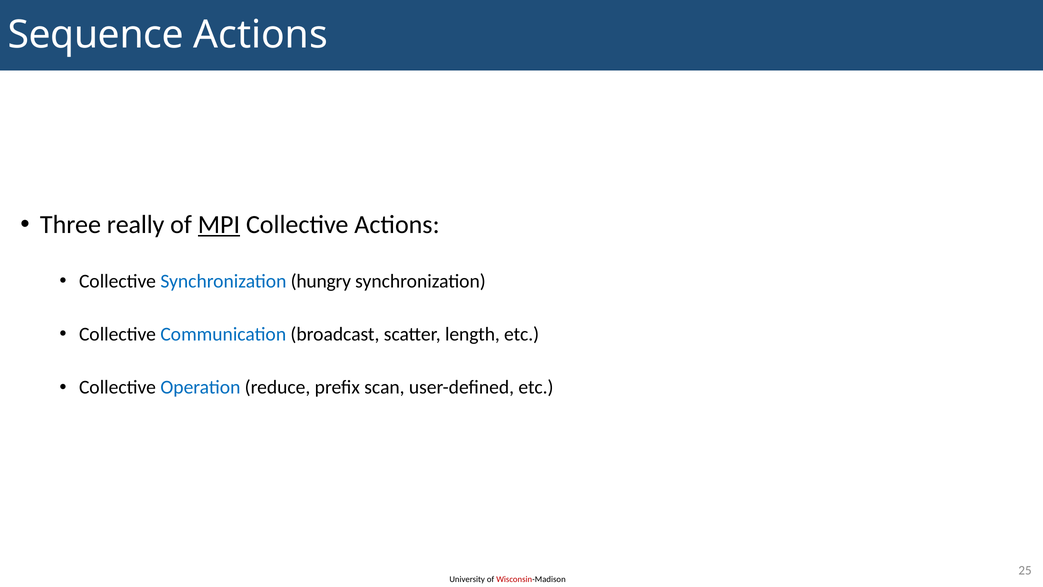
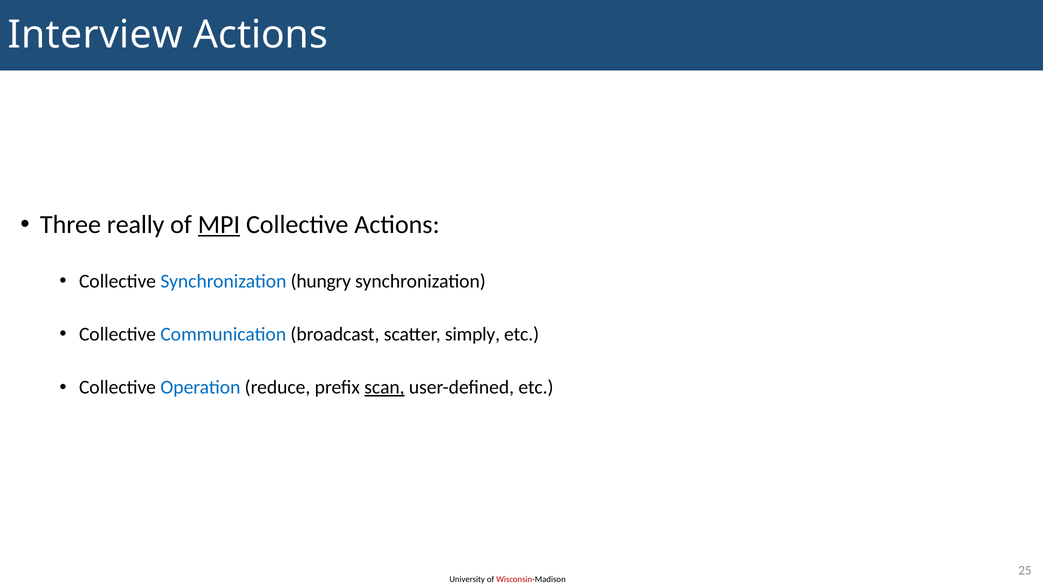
Sequence: Sequence -> Interview
length: length -> simply
scan underline: none -> present
